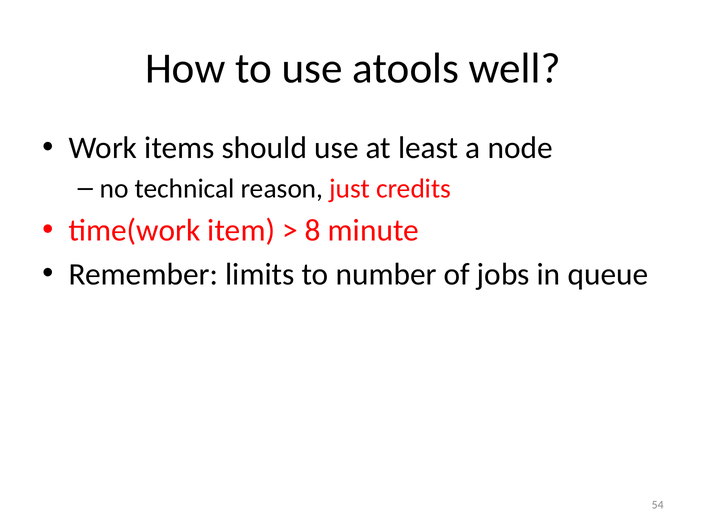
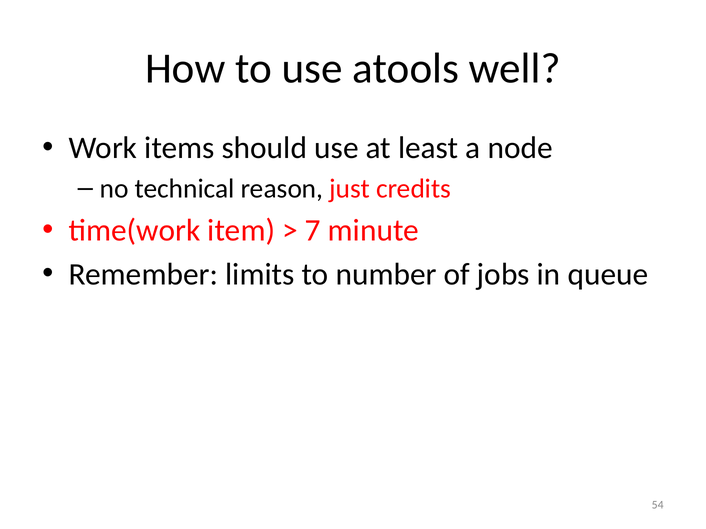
8: 8 -> 7
